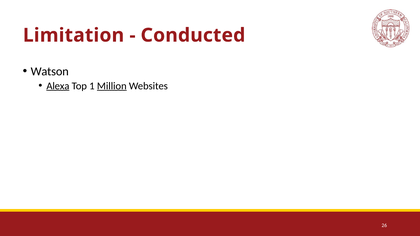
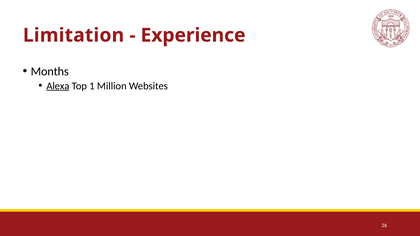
Conducted: Conducted -> Experience
Watson: Watson -> Months
Million underline: present -> none
